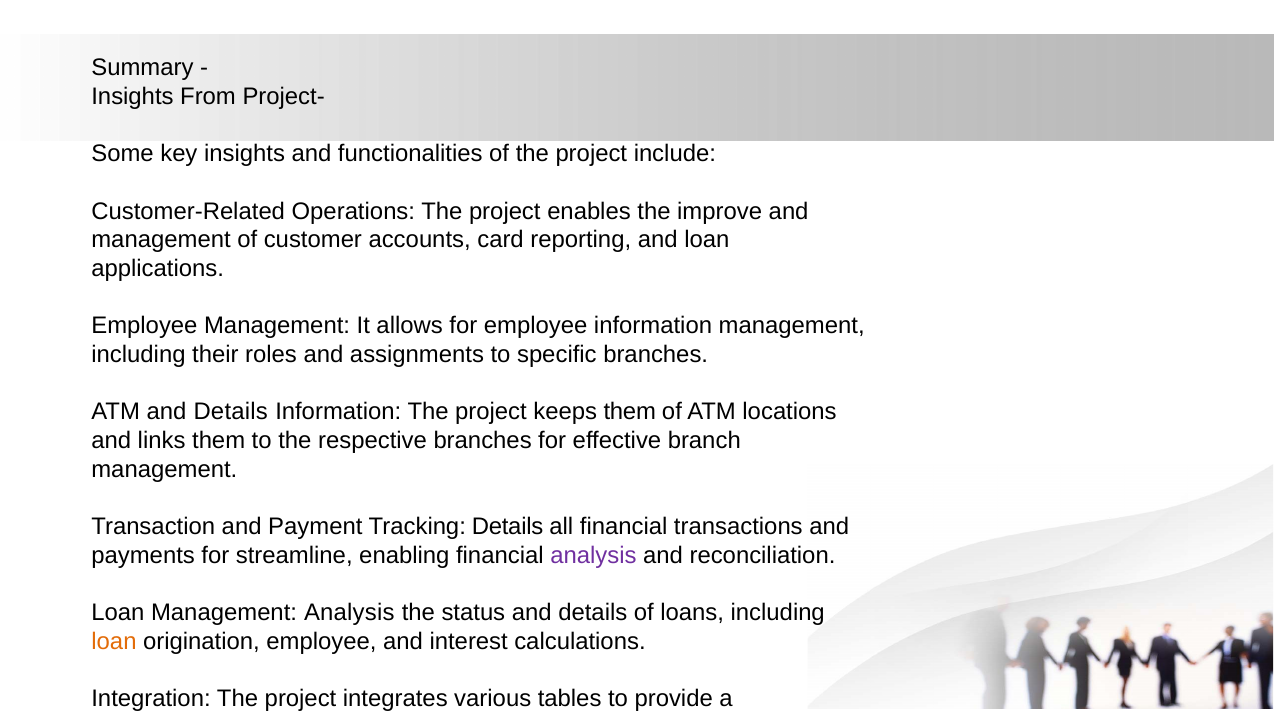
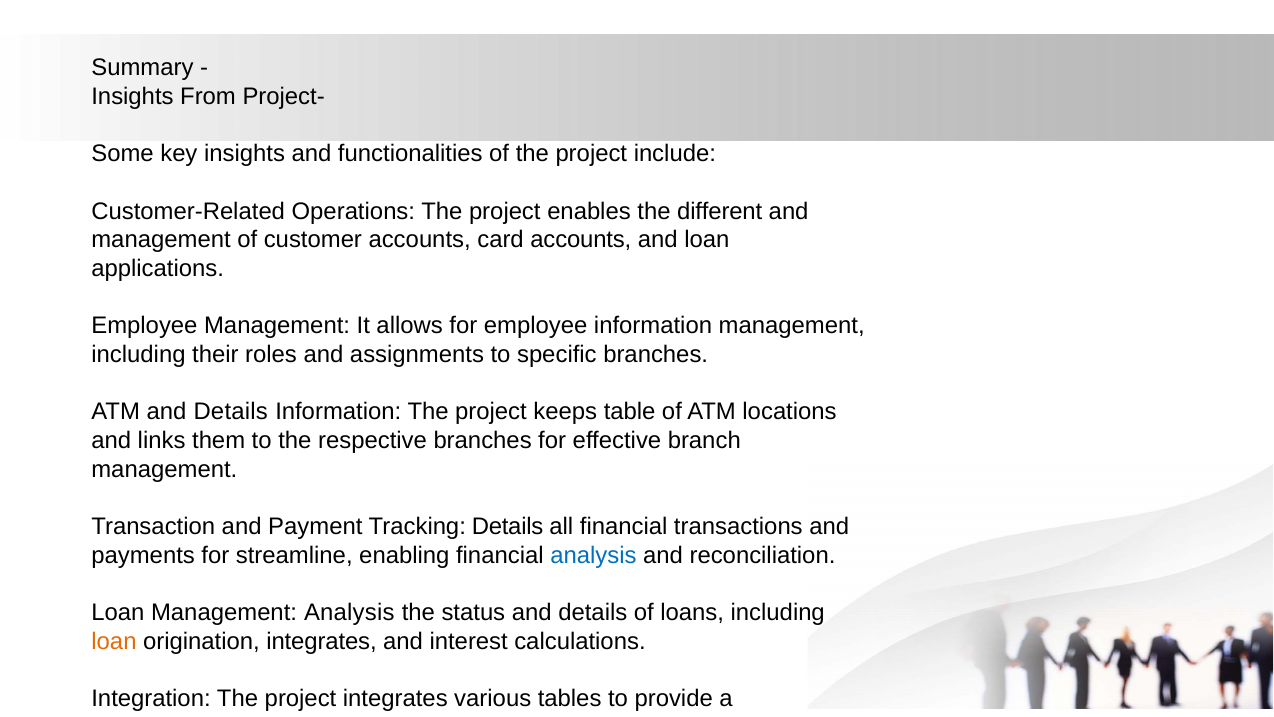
improve: improve -> different
card reporting: reporting -> accounts
keeps them: them -> table
analysis at (593, 555) colour: purple -> blue
origination employee: employee -> integrates
